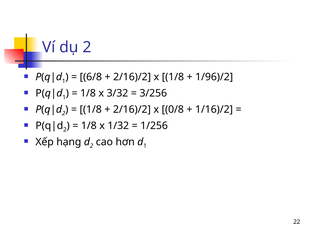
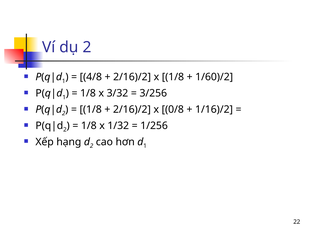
6/8: 6/8 -> 4/8
1/96)/2: 1/96)/2 -> 1/60)/2
